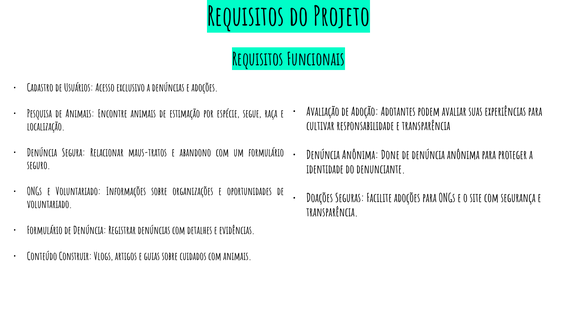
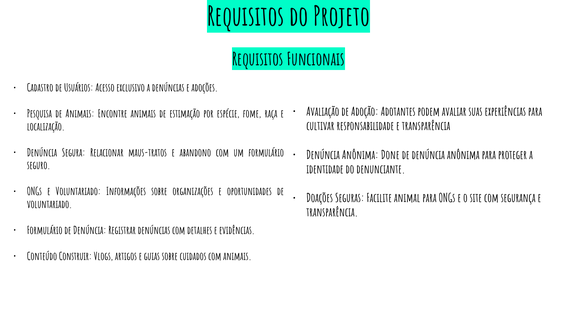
segue: segue -> fome
Facilite adoções: adoções -> animal
